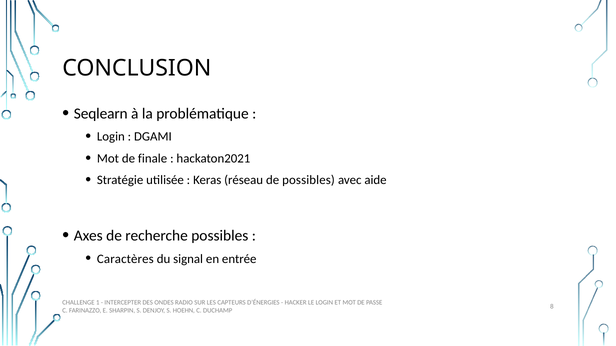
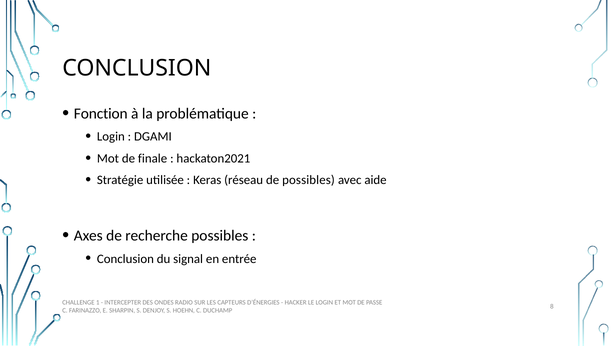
Seqlearn: Seqlearn -> Fonction
Caractères at (125, 259): Caractères -> Conclusion
